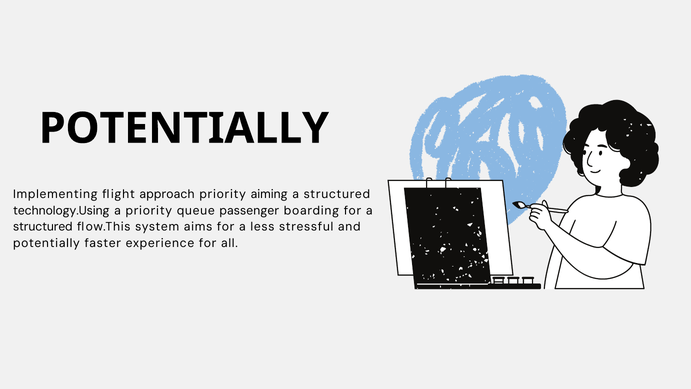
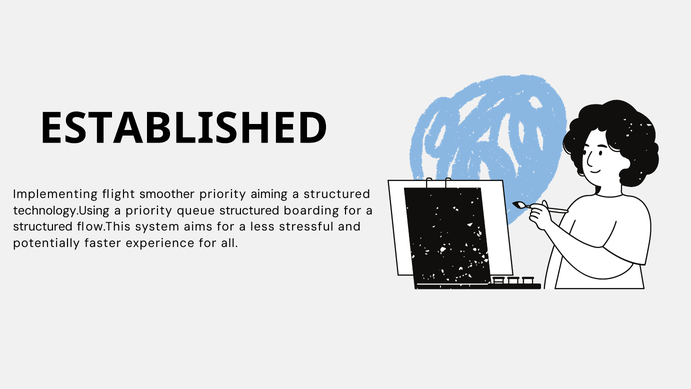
POTENTIALLY at (184, 128): POTENTIALLY -> ESTABLISHED
approach: approach -> smoother
queue passenger: passenger -> structured
